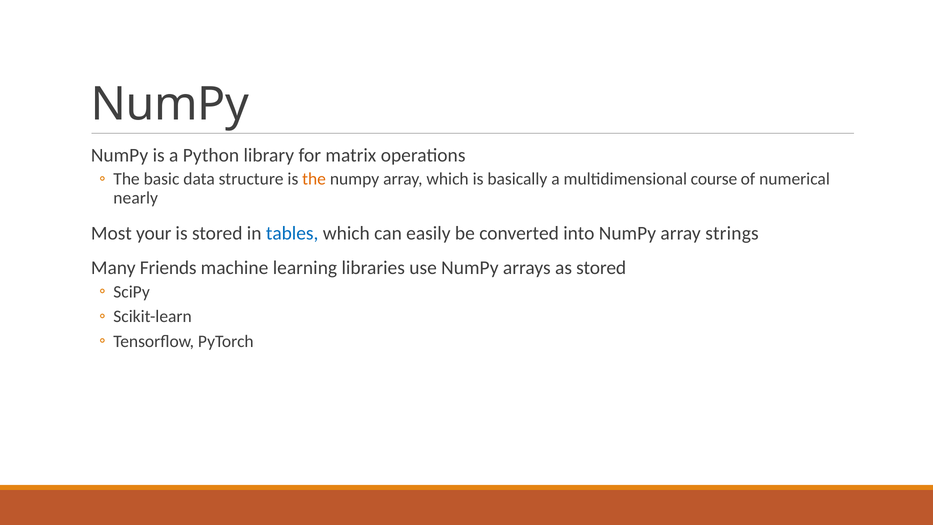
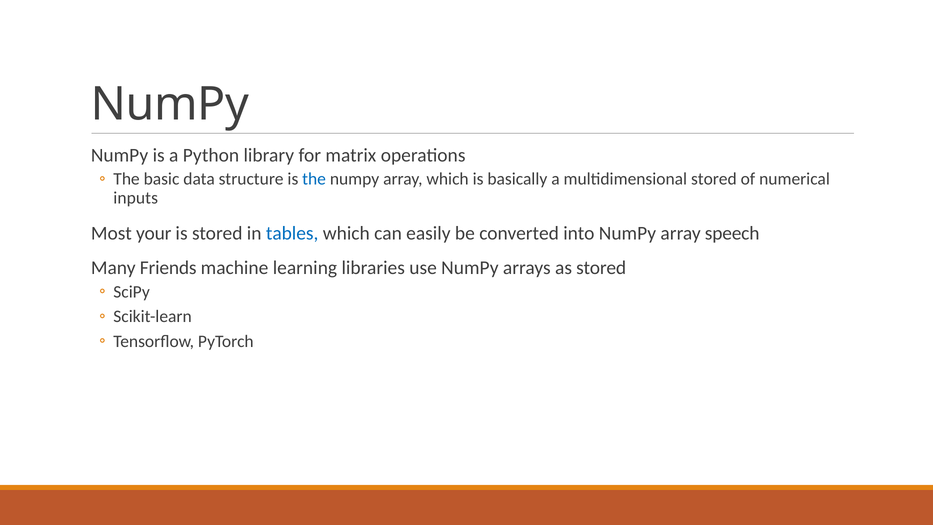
the at (314, 179) colour: orange -> blue
multidimensional course: course -> stored
nearly: nearly -> inputs
strings: strings -> speech
